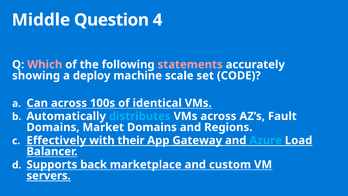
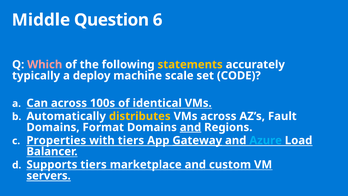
4: 4 -> 6
statements colour: pink -> yellow
showing: showing -> typically
distributes colour: light blue -> yellow
Market: Market -> Format
and at (190, 127) underline: none -> present
Effectively: Effectively -> Properties
with their: their -> tiers
Supports back: back -> tiers
